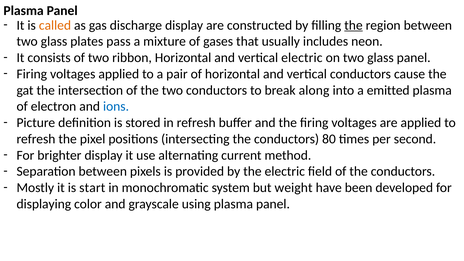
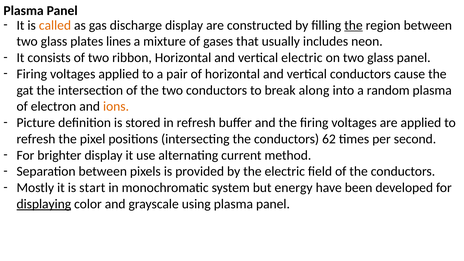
pass: pass -> lines
emitted: emitted -> random
ions colour: blue -> orange
80: 80 -> 62
weight: weight -> energy
displaying underline: none -> present
